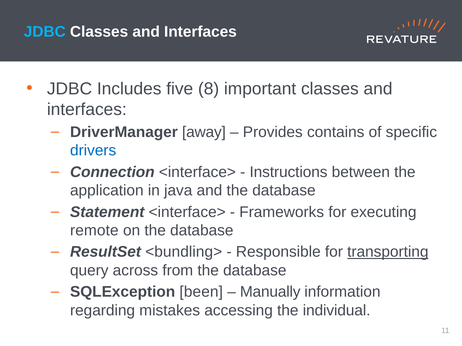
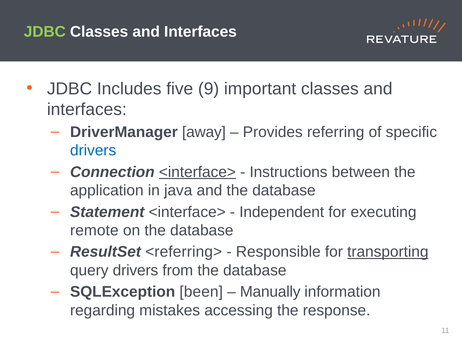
JDBC at (45, 32) colour: light blue -> light green
8: 8 -> 9
contains: contains -> referring
<interface> at (197, 172) underline: none -> present
Frameworks: Frameworks -> Independent
<bundling>: <bundling> -> <referring>
query across: across -> drivers
individual: individual -> response
